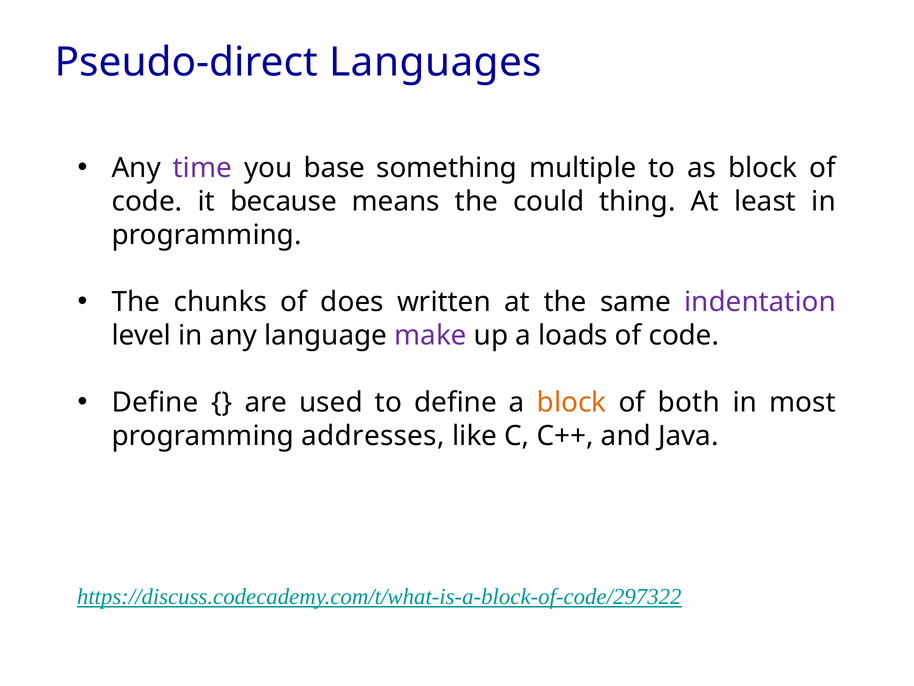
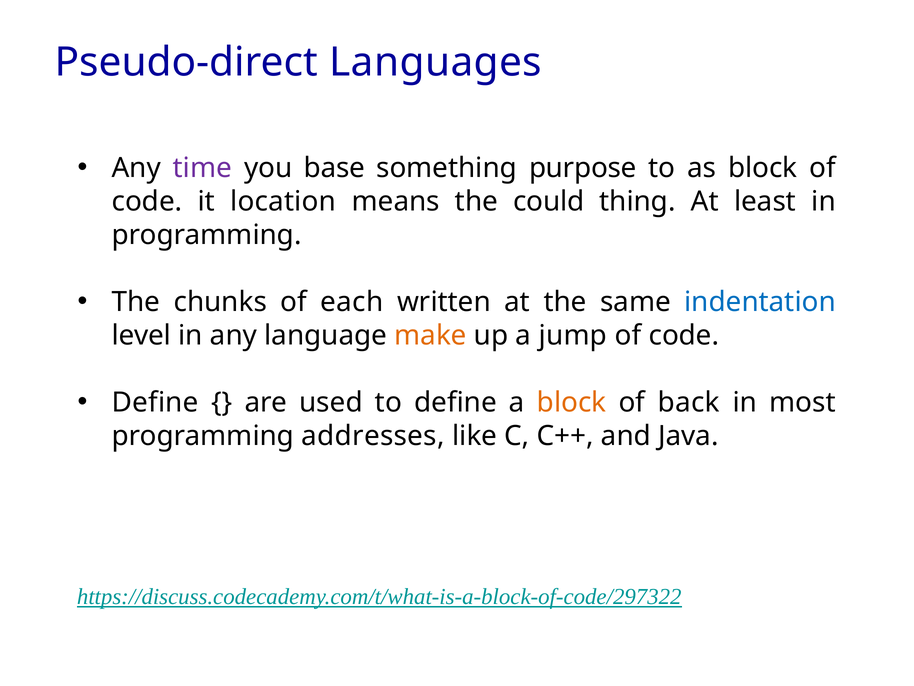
multiple: multiple -> purpose
because: because -> location
does: does -> each
indentation colour: purple -> blue
make colour: purple -> orange
loads: loads -> jump
both: both -> back
